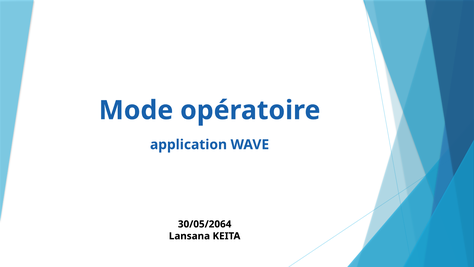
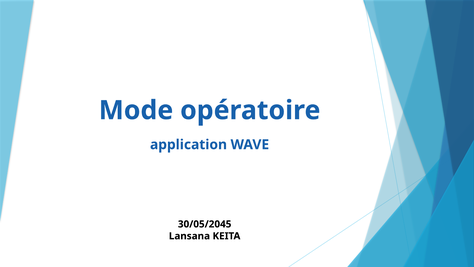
30/05/2064: 30/05/2064 -> 30/05/2045
